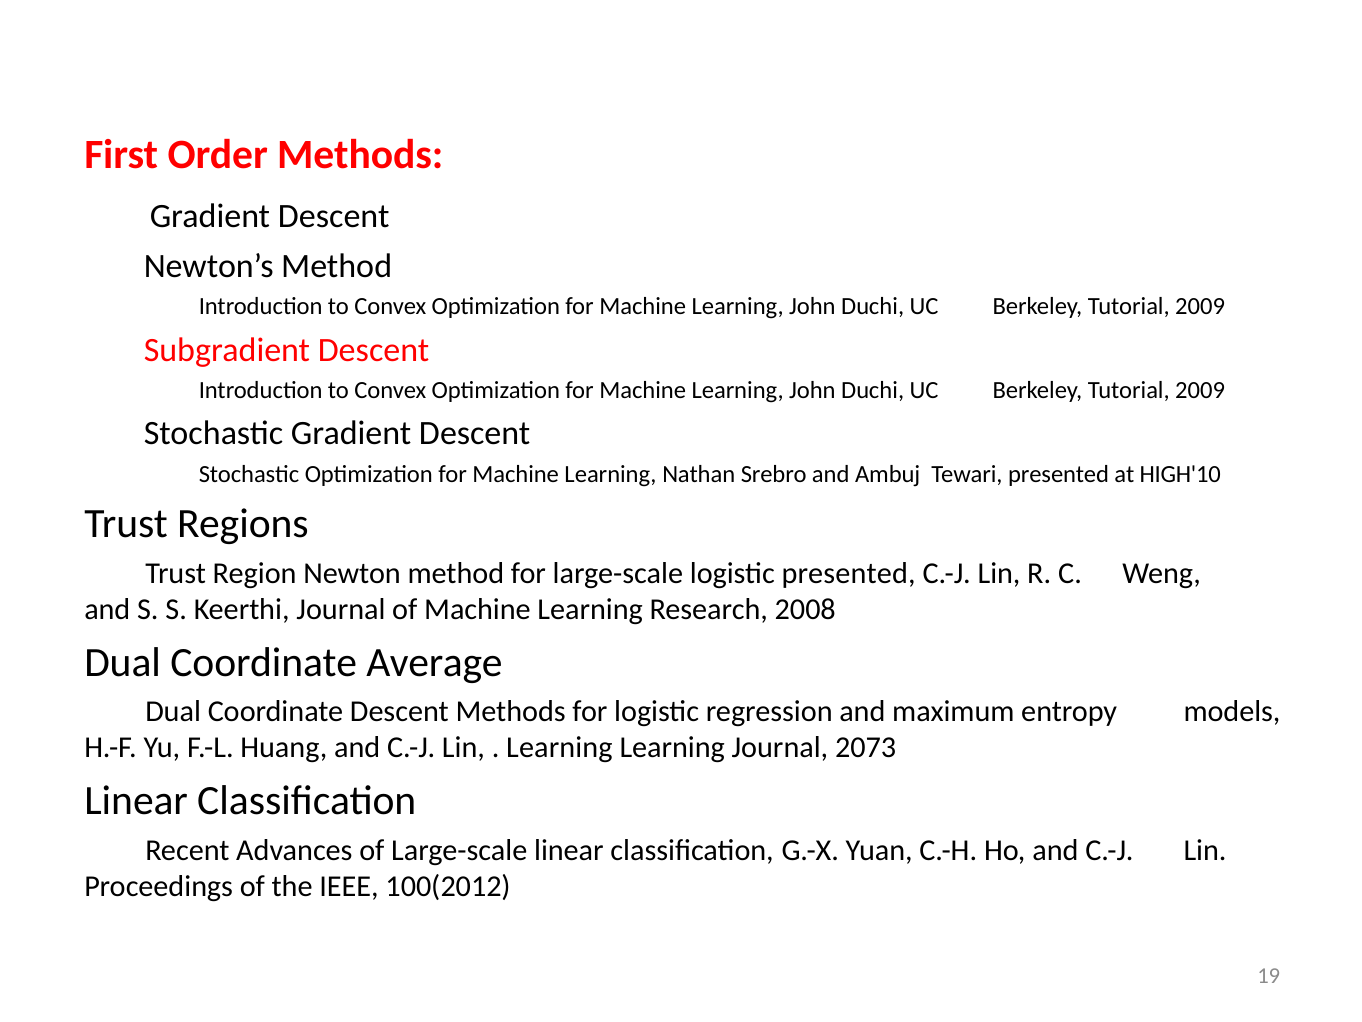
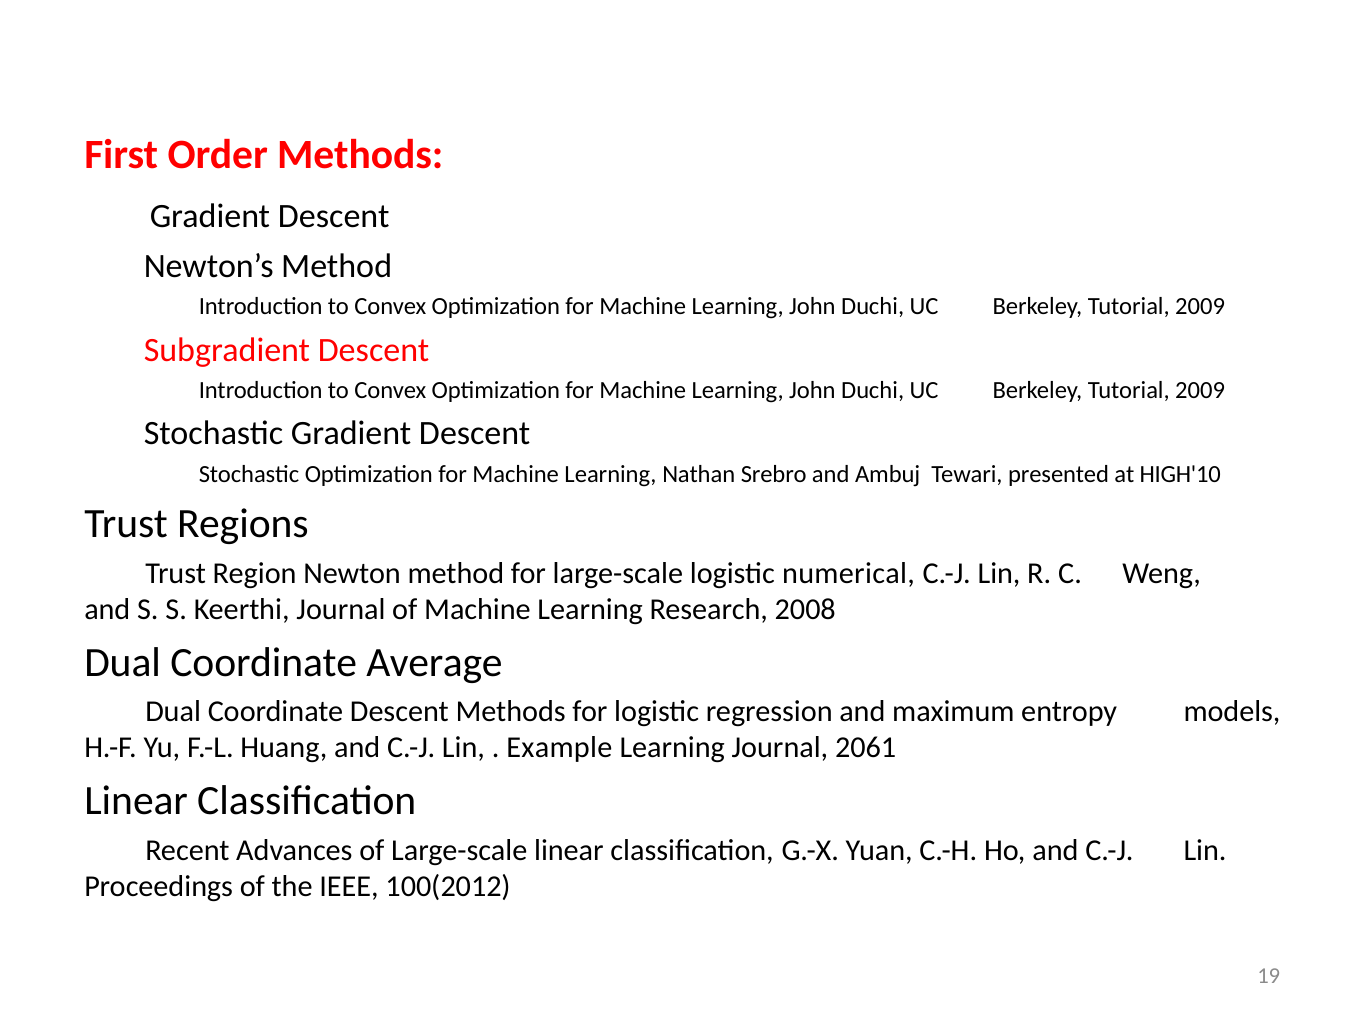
logistic presented: presented -> numerical
Learning at (559, 748): Learning -> Example
2073: 2073 -> 2061
